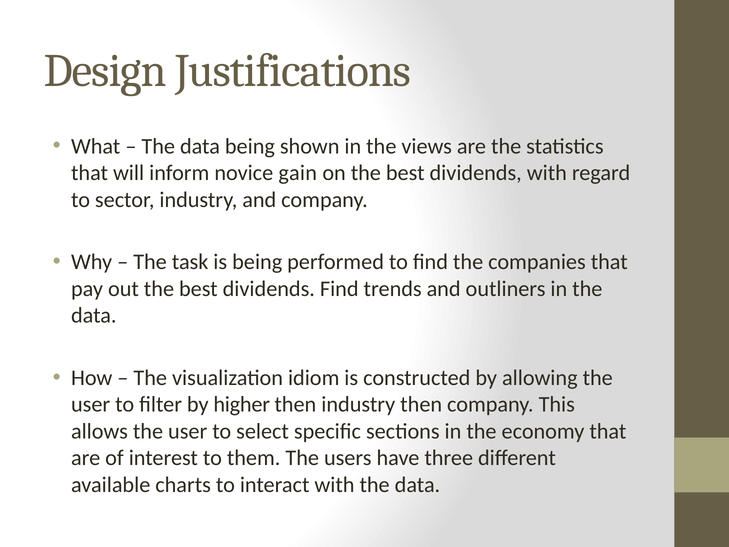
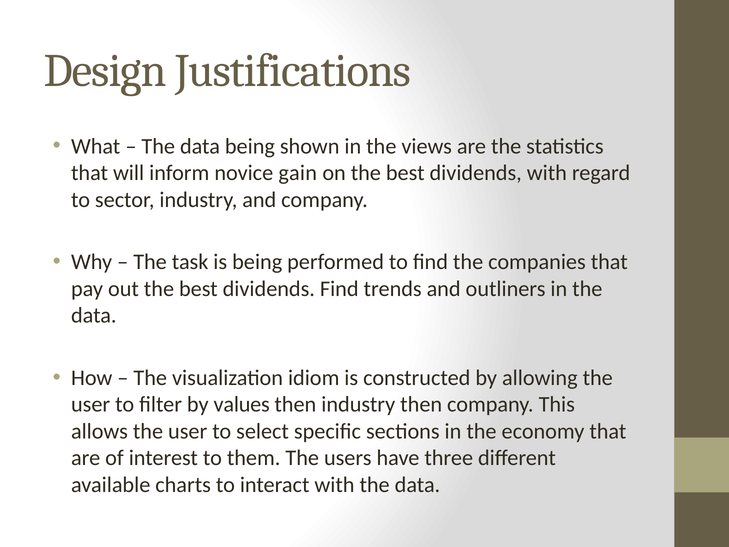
higher: higher -> values
